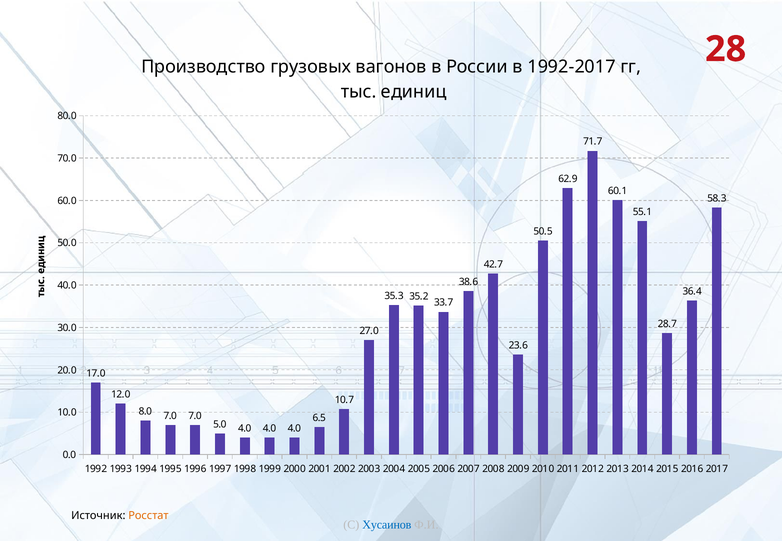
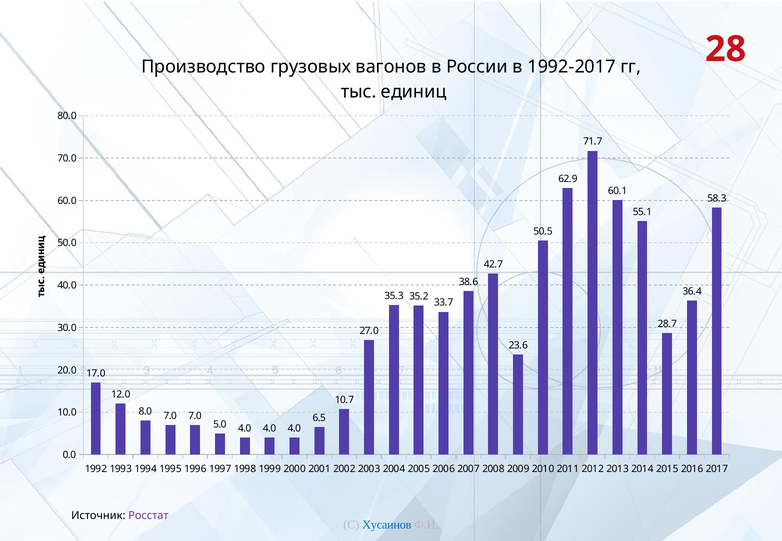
Росстат colour: orange -> purple
